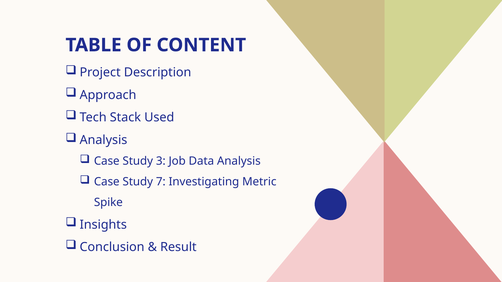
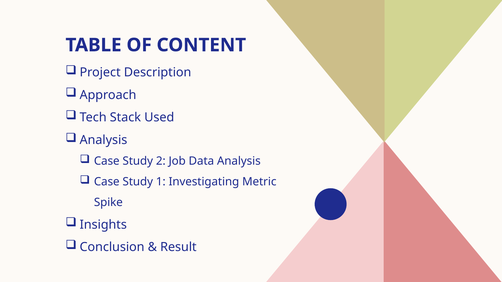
3: 3 -> 2
7: 7 -> 1
